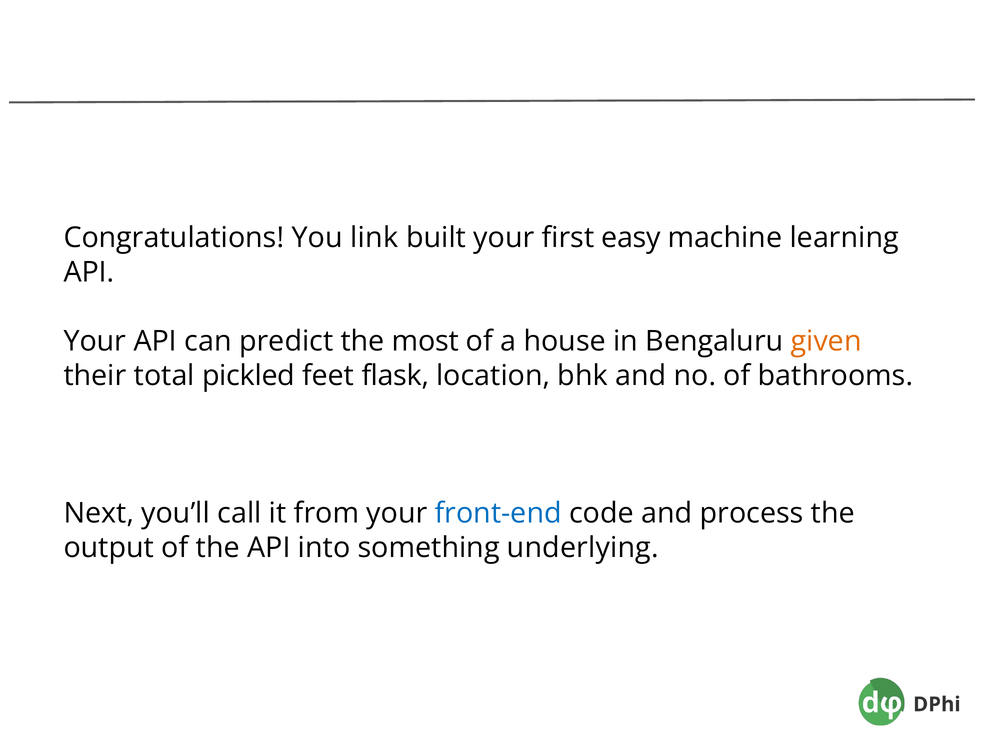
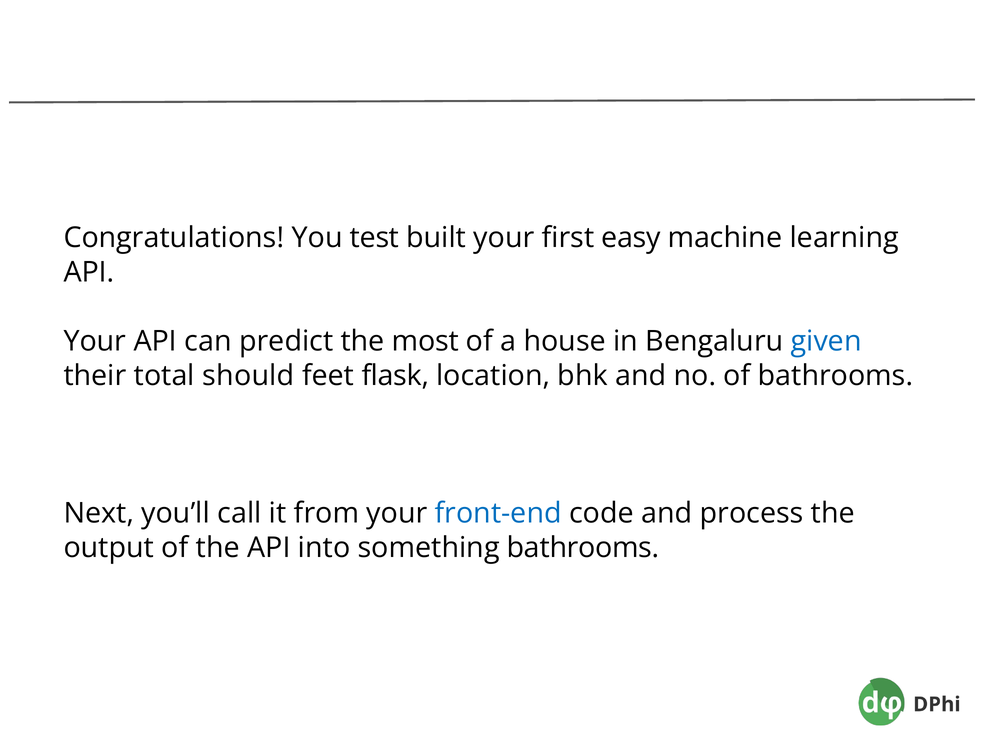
link: link -> test
given colour: orange -> blue
pickled: pickled -> should
something underlying: underlying -> bathrooms
